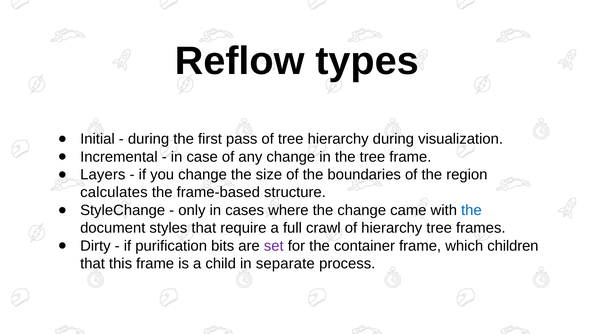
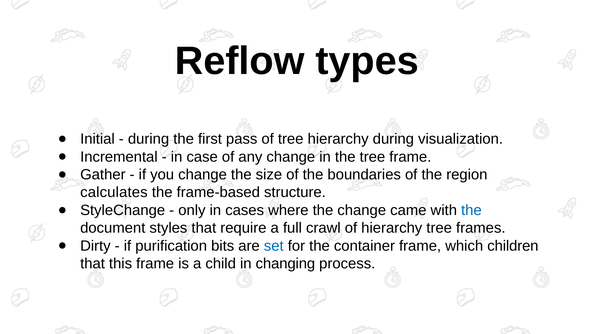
Layers: Layers -> Gather
set colour: purple -> blue
separate: separate -> changing
